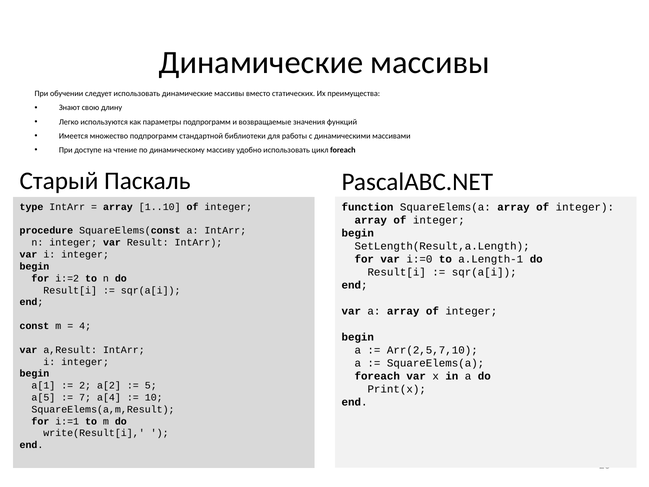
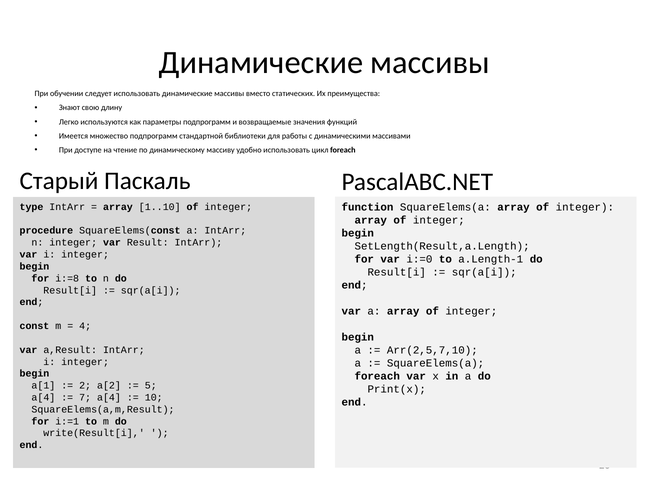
i:=2: i:=2 -> i:=8
a[5 at (43, 397): a[5 -> a[4
